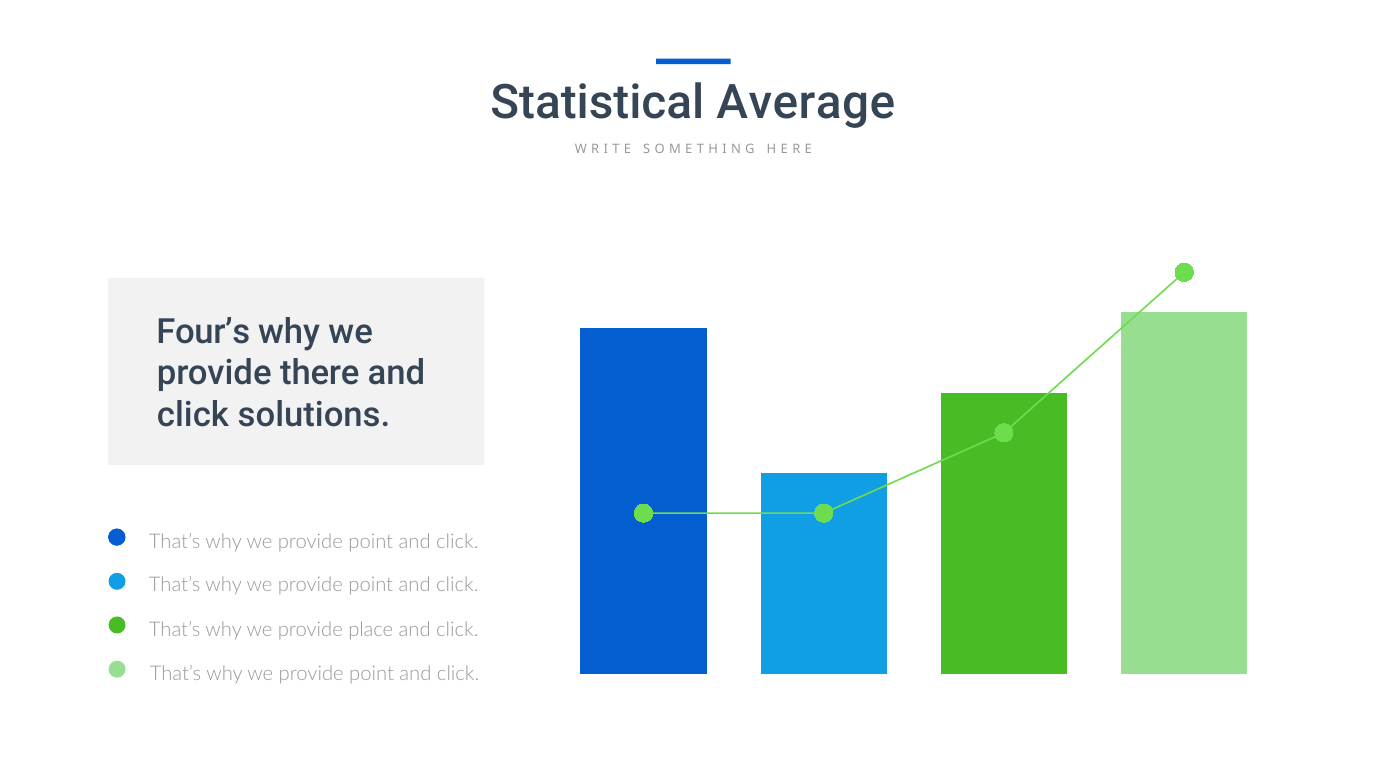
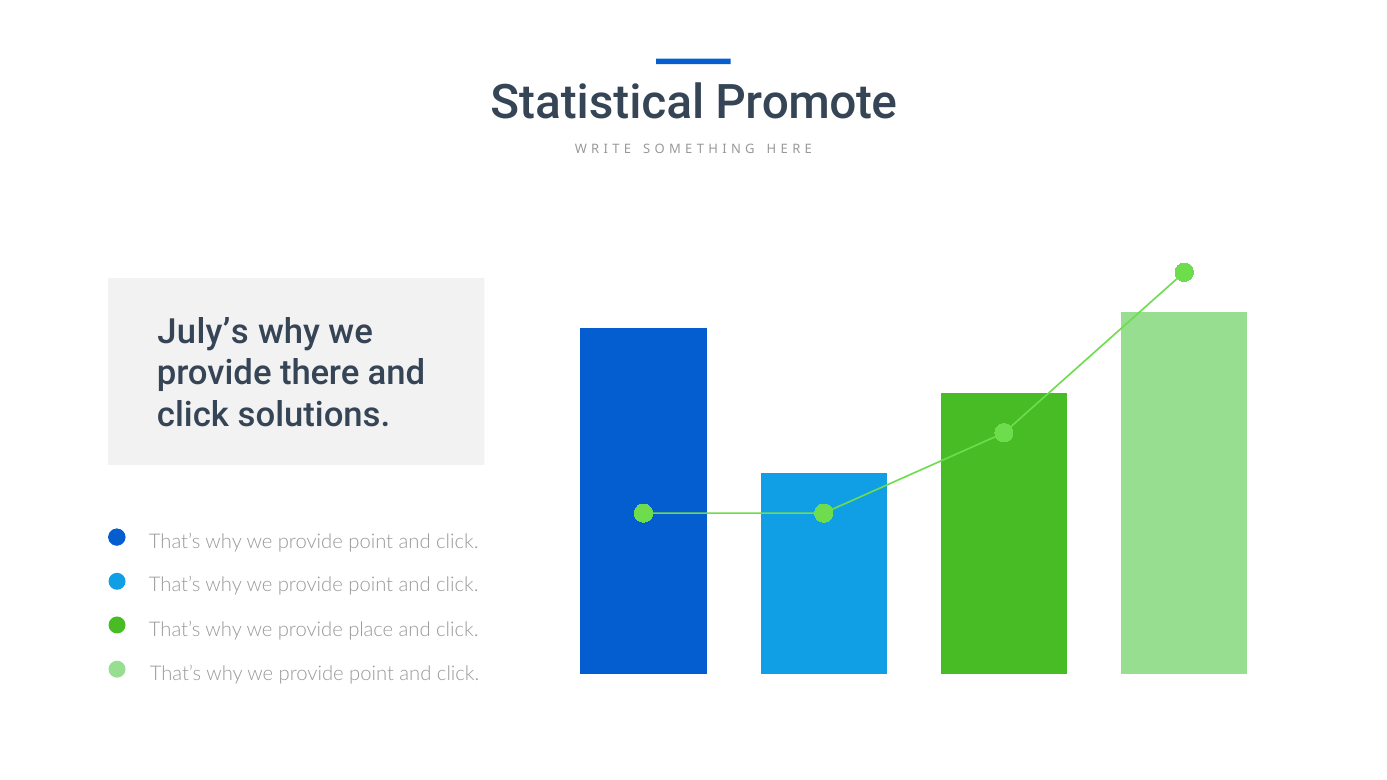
Average: Average -> Promote
Four’s: Four’s -> July’s
